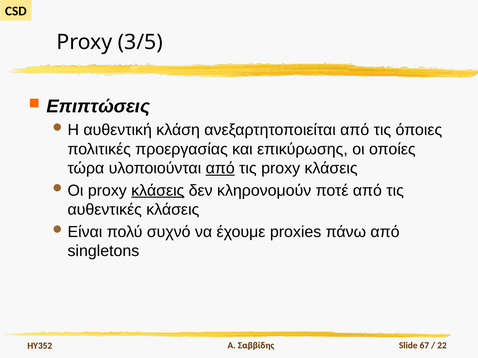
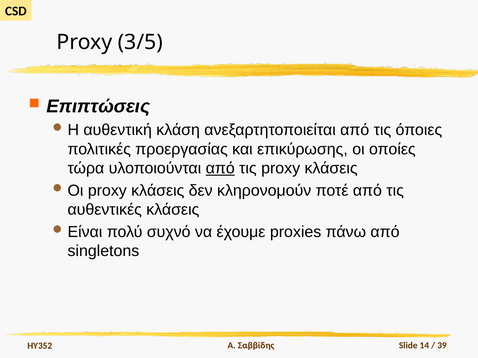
κλάσεις at (158, 191) underline: present -> none
67: 67 -> 14
22: 22 -> 39
